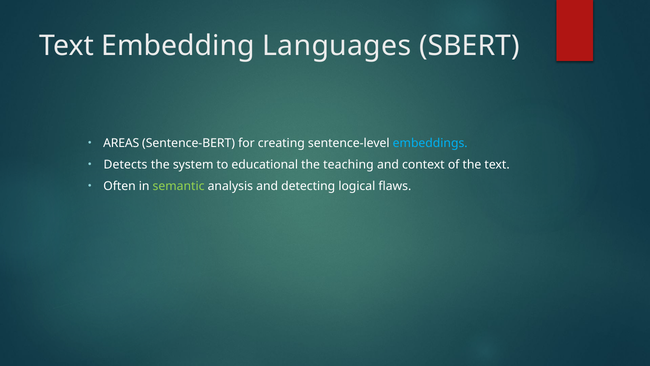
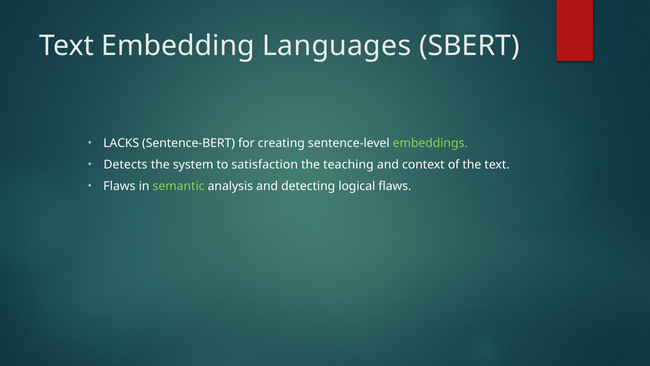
AREAS: AREAS -> LACKS
embeddings colour: light blue -> light green
educational: educational -> satisfaction
Often at (119, 186): Often -> Flaws
